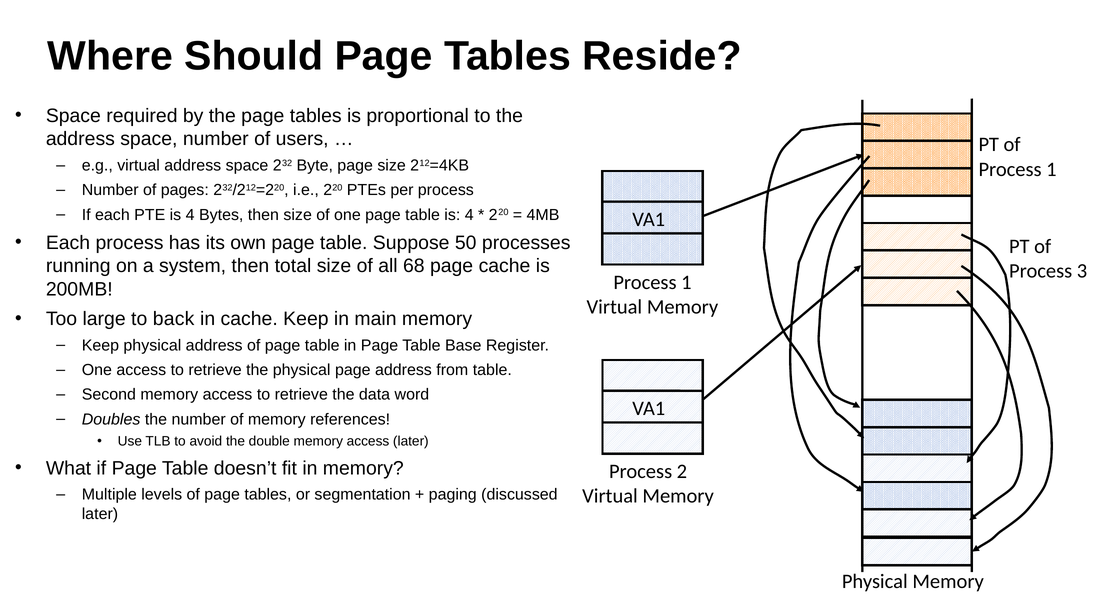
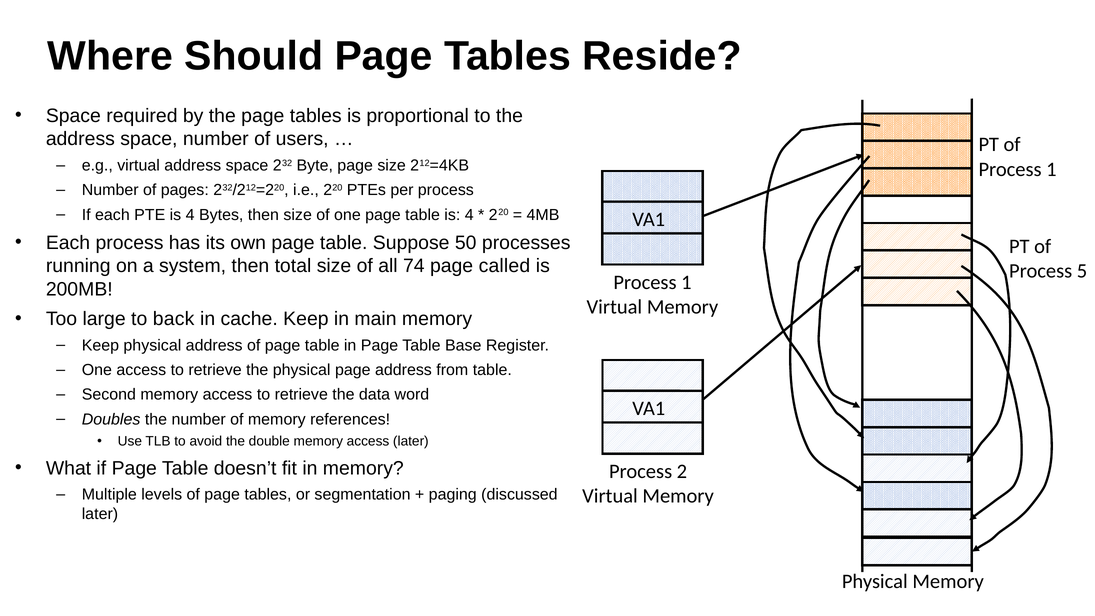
68: 68 -> 74
page cache: cache -> called
3: 3 -> 5
